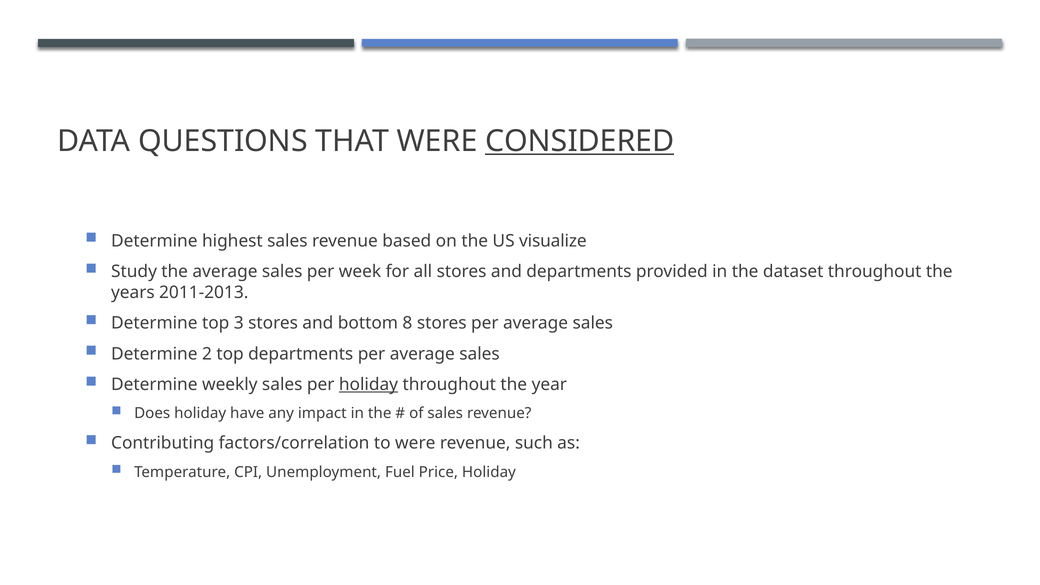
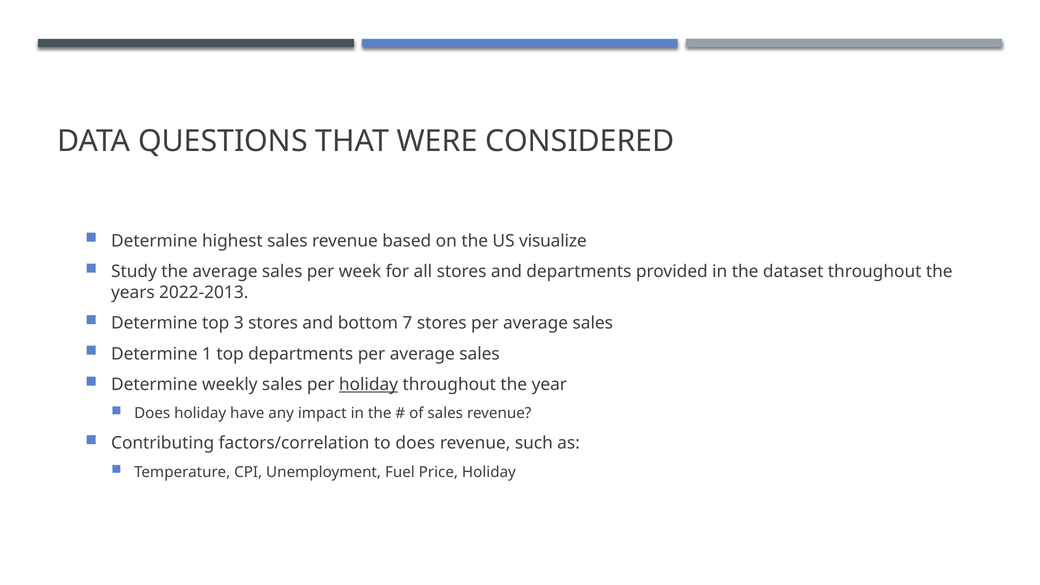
CONSIDERED underline: present -> none
2011-2013: 2011-2013 -> 2022-2013
8: 8 -> 7
2: 2 -> 1
to were: were -> does
